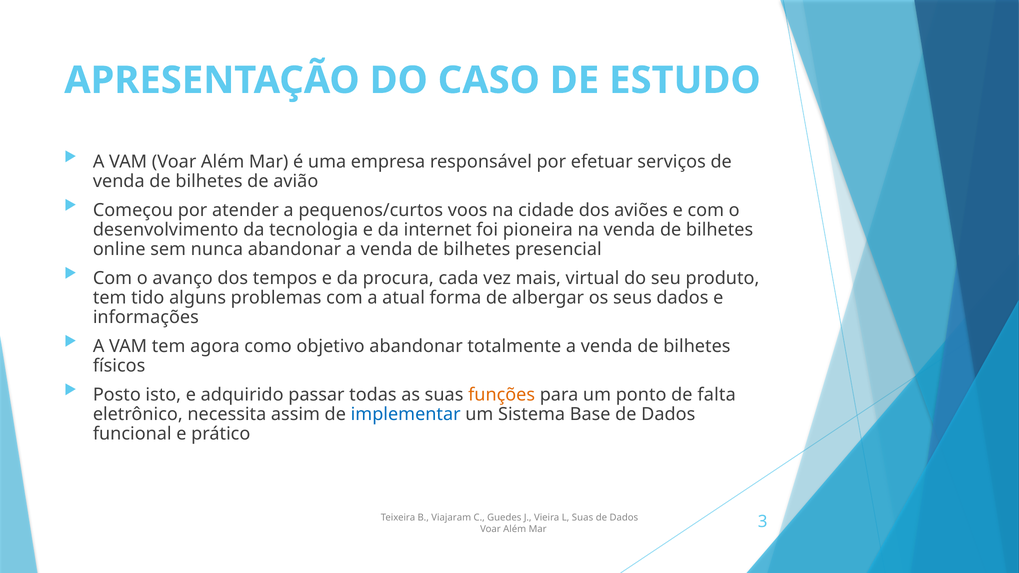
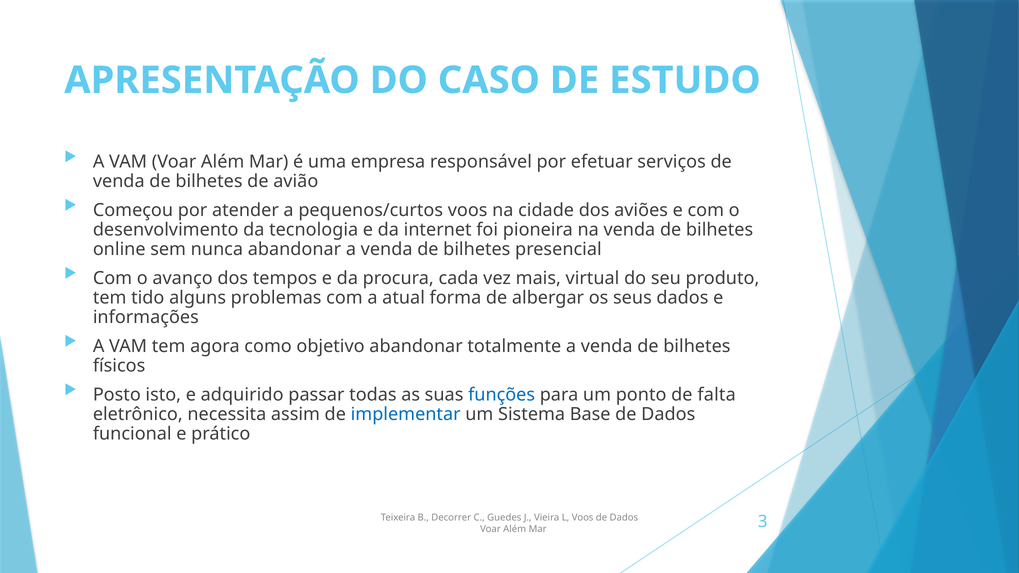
funções colour: orange -> blue
Viajaram: Viajaram -> Decorrer
L Suas: Suas -> Voos
